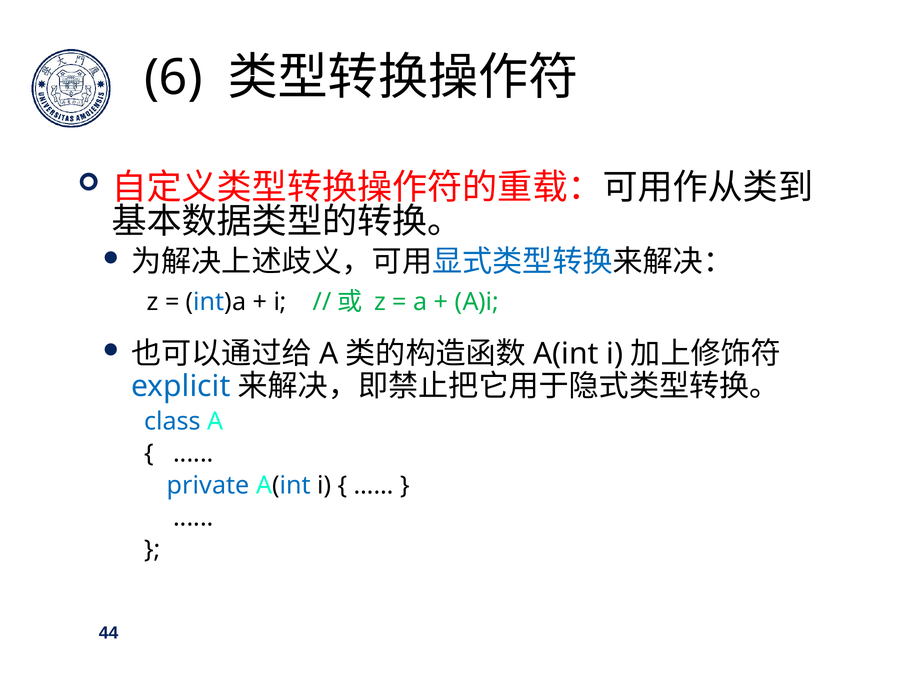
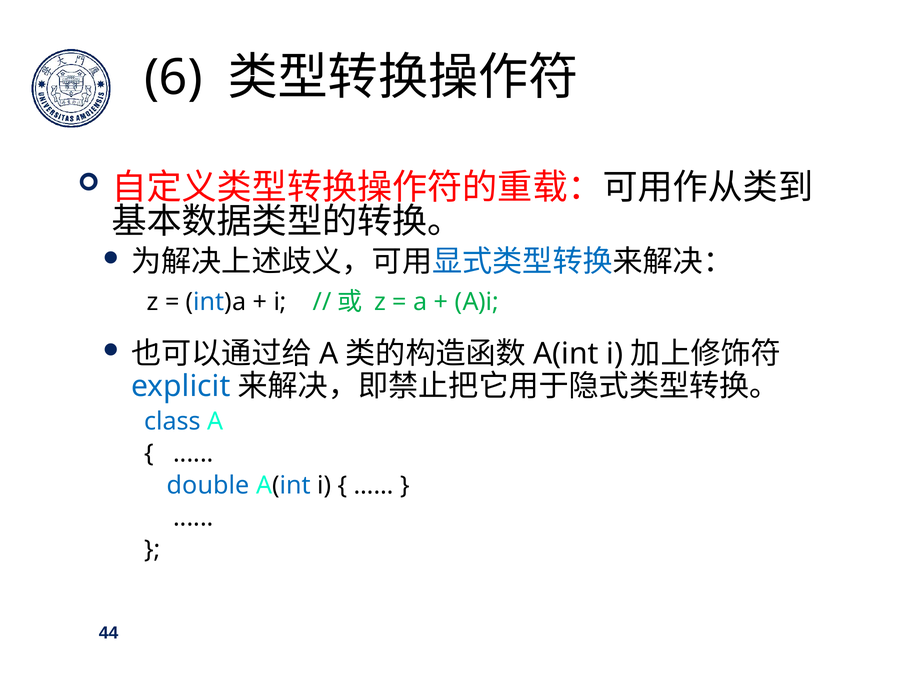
private: private -> double
